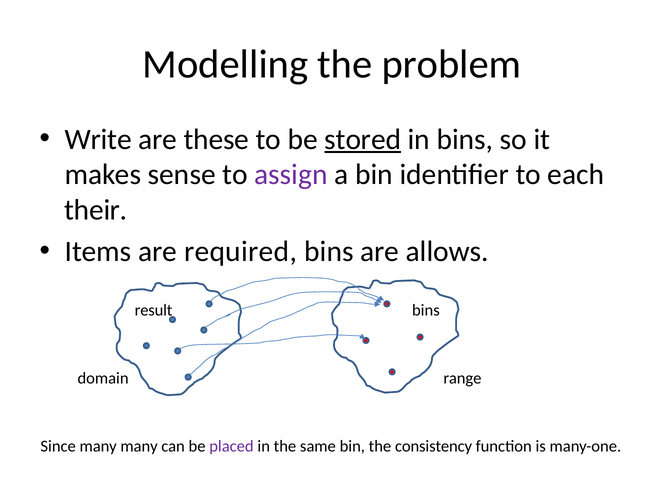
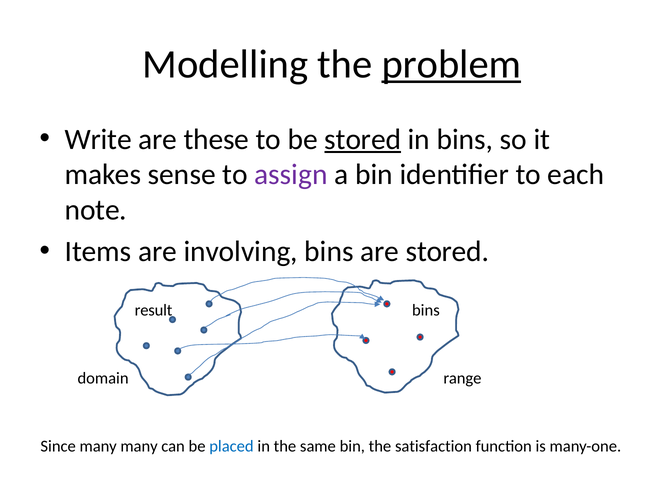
problem underline: none -> present
their: their -> note
required: required -> involving
are allows: allows -> stored
placed colour: purple -> blue
consistency: consistency -> satisfaction
